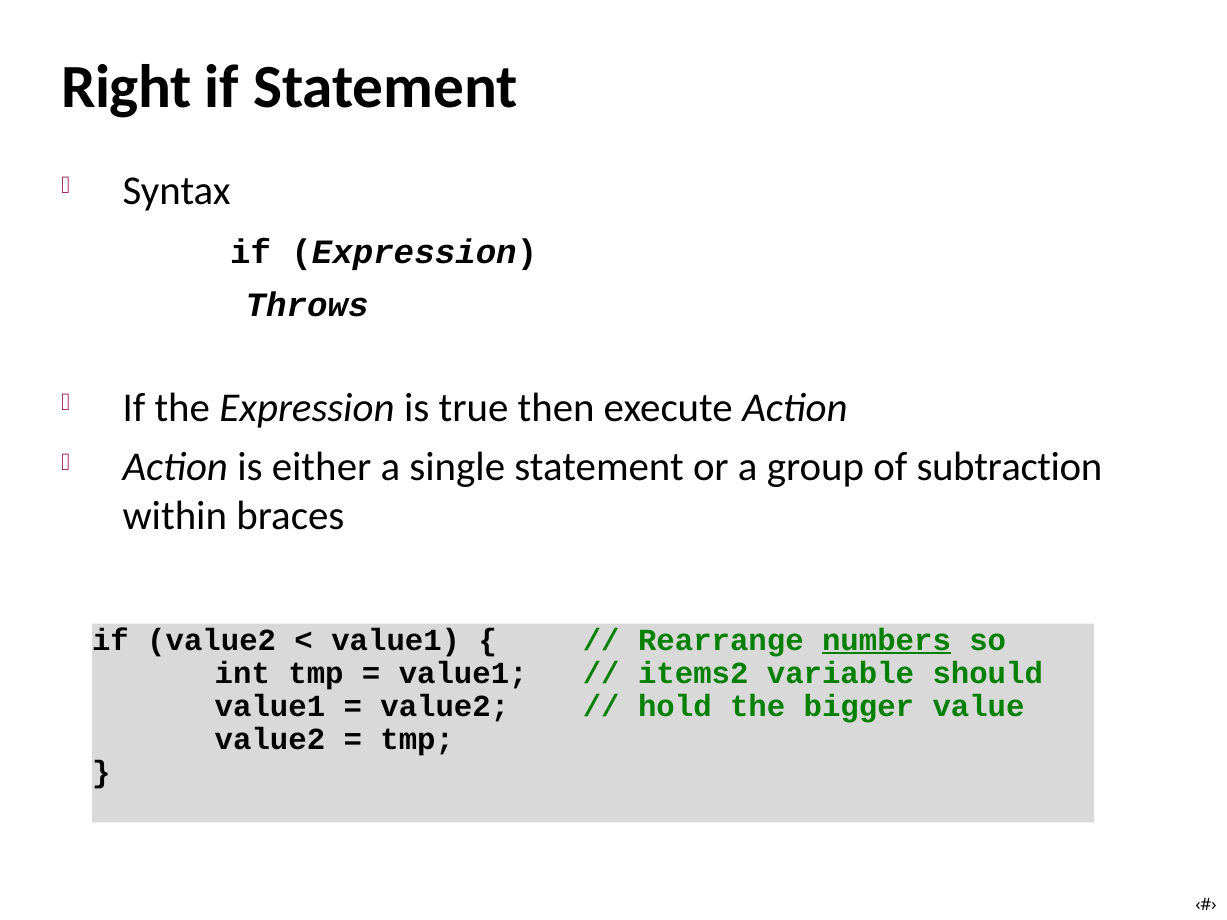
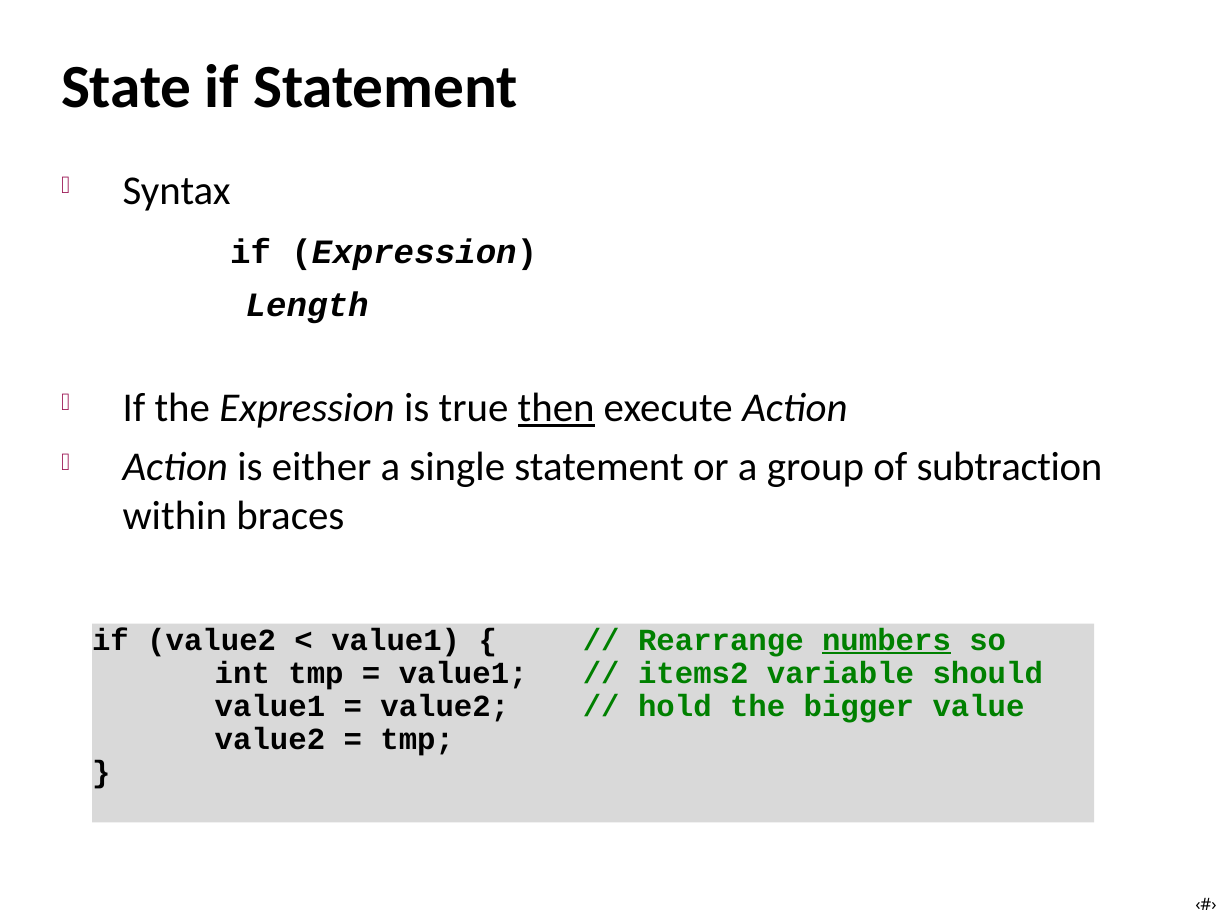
Right: Right -> State
Throws: Throws -> Length
then underline: none -> present
